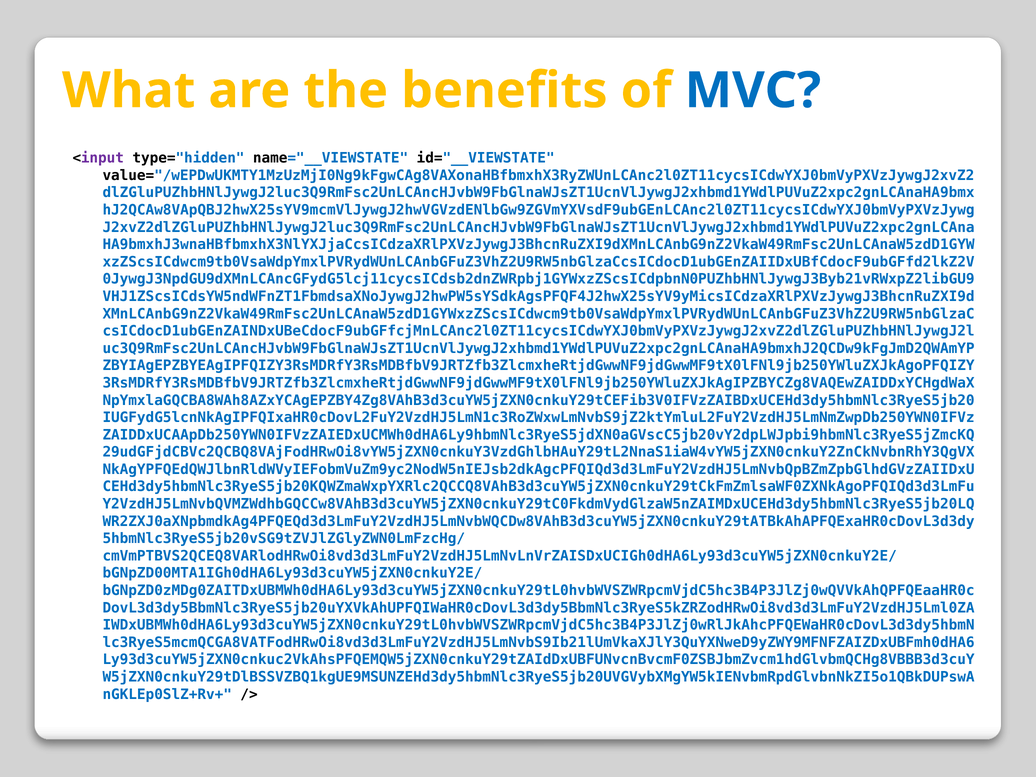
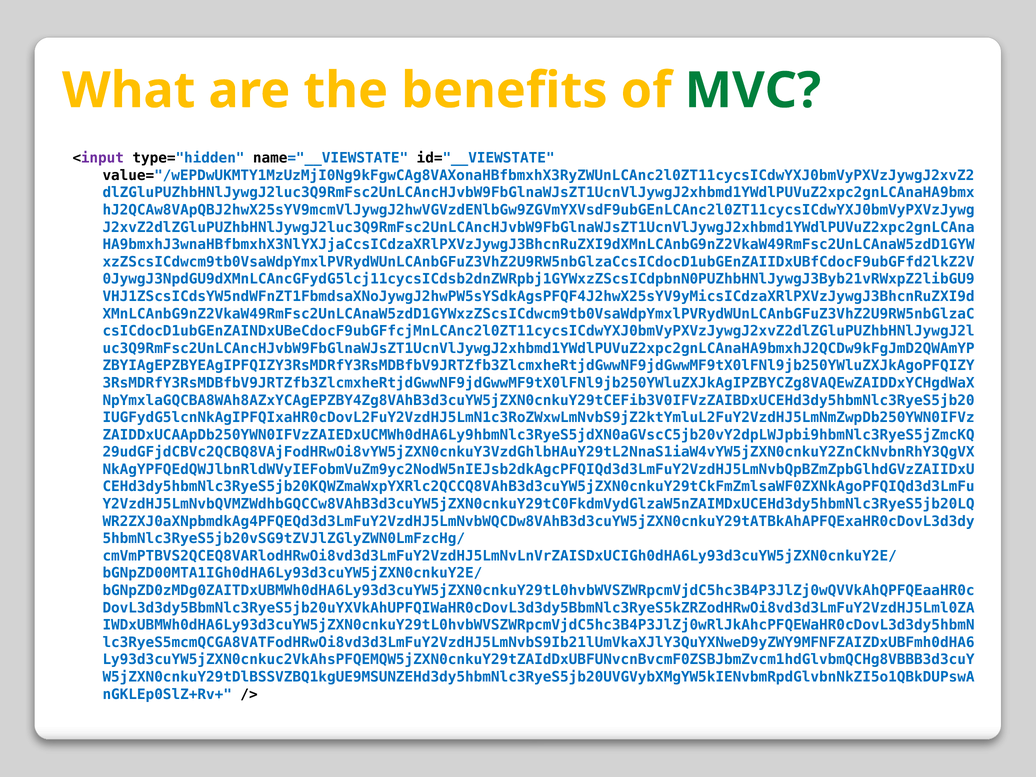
MVC colour: blue -> green
